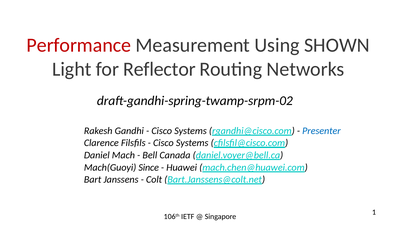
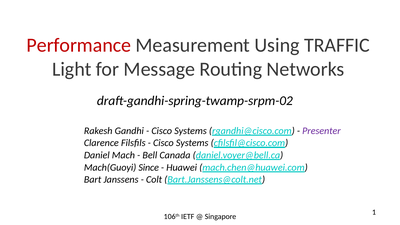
SHOWN: SHOWN -> TRAFFIC
Reflector: Reflector -> Message
Presenter colour: blue -> purple
